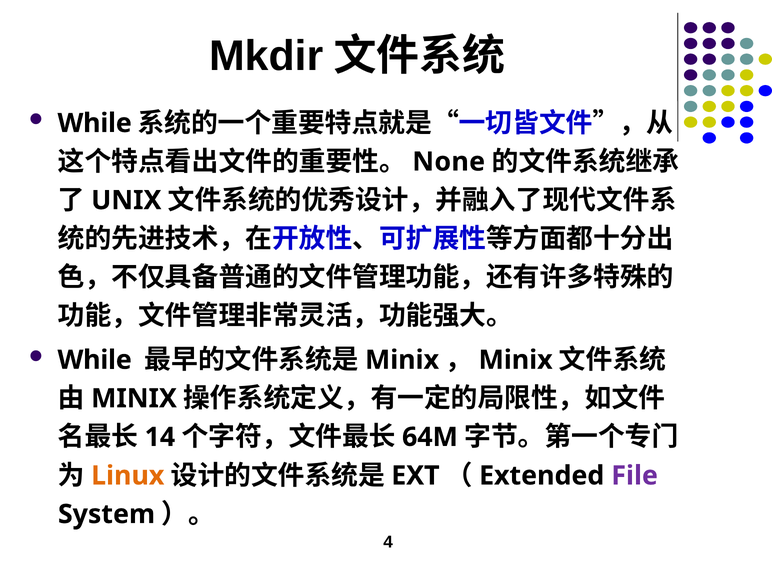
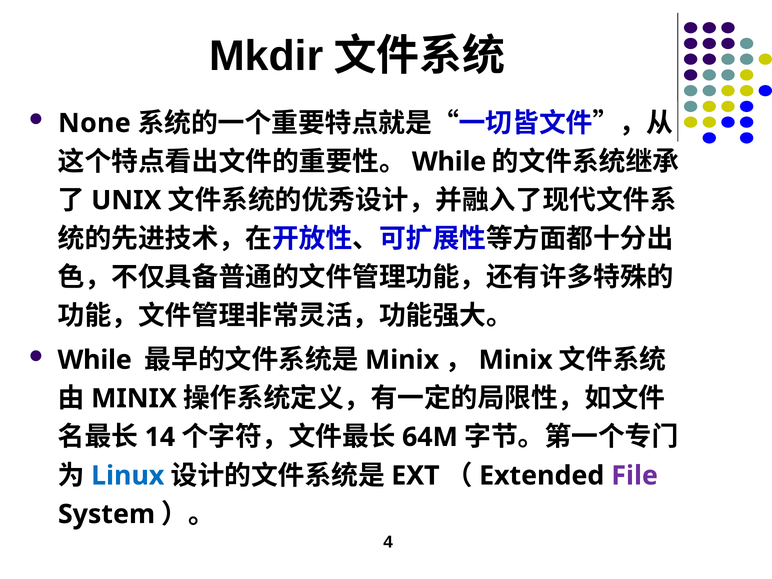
While at (95, 123): While -> None
None at (449, 162): None -> While
Linux colour: orange -> blue
